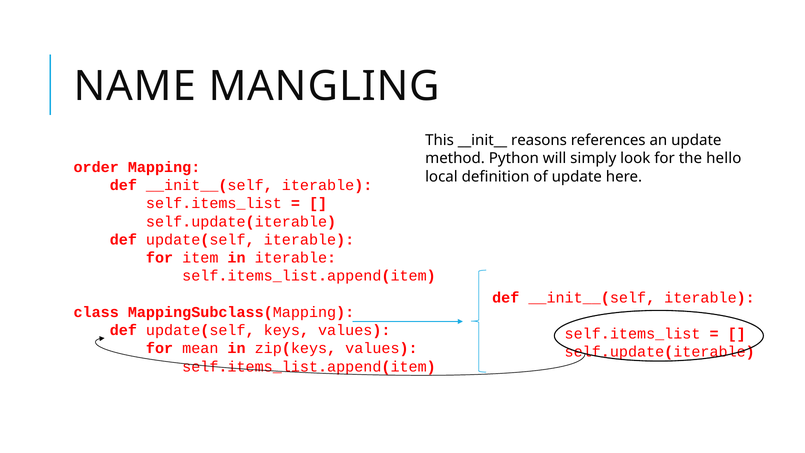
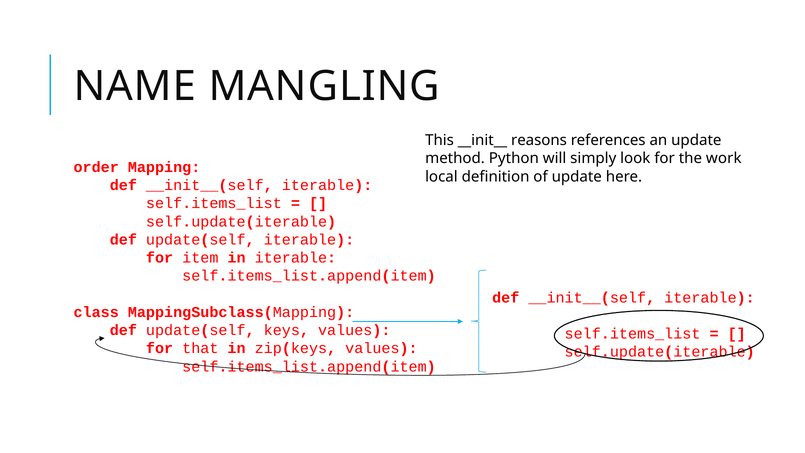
hello: hello -> work
mean: mean -> that
